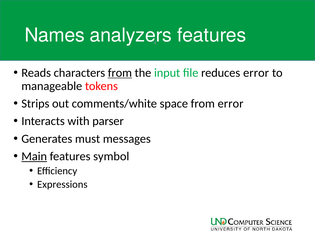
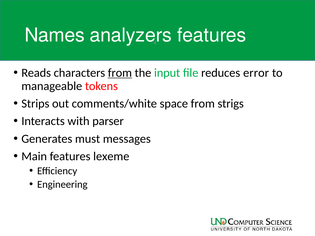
from error: error -> strigs
Main underline: present -> none
symbol: symbol -> lexeme
Expressions: Expressions -> Engineering
